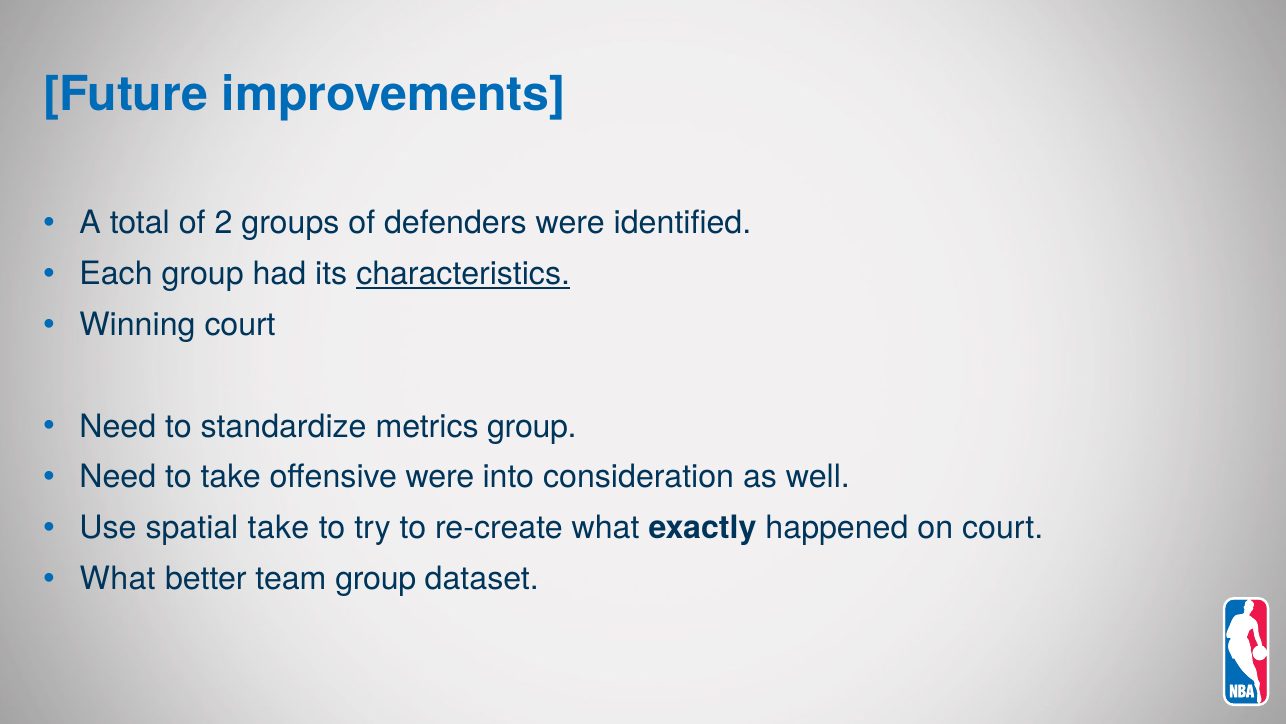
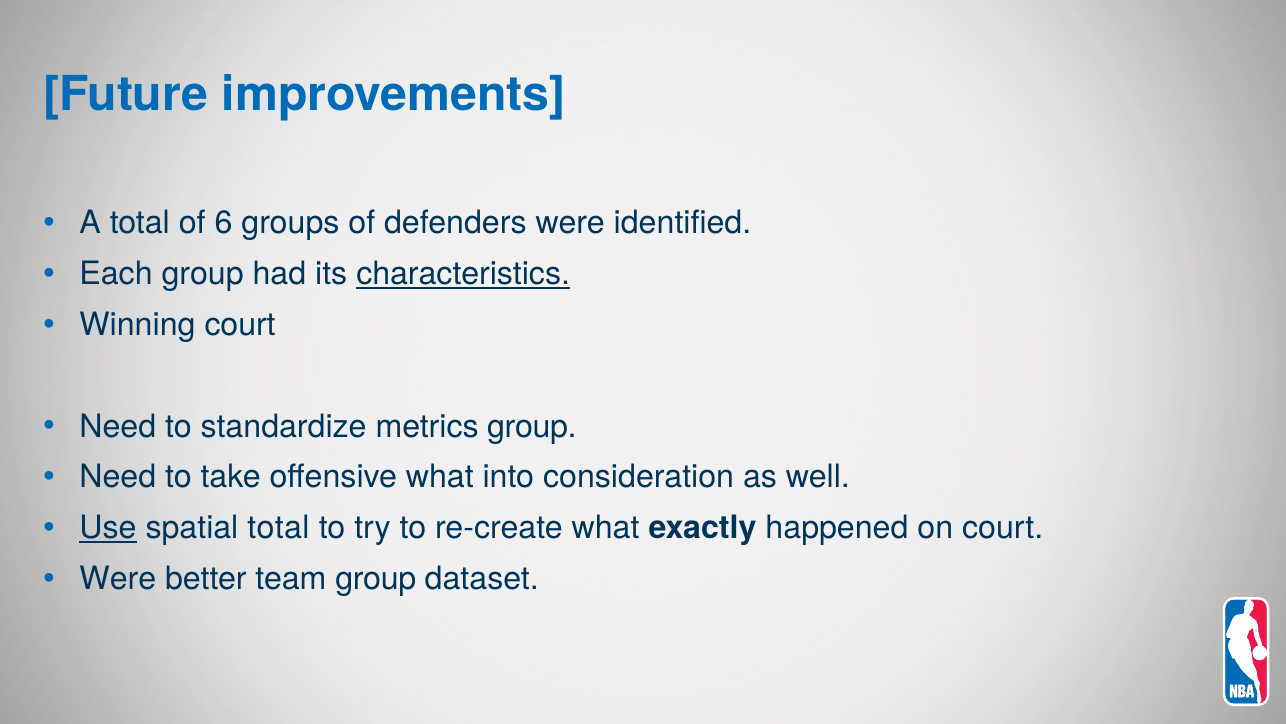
2: 2 -> 6
offensive were: were -> what
Use underline: none -> present
spatial take: take -> total
What at (118, 578): What -> Were
